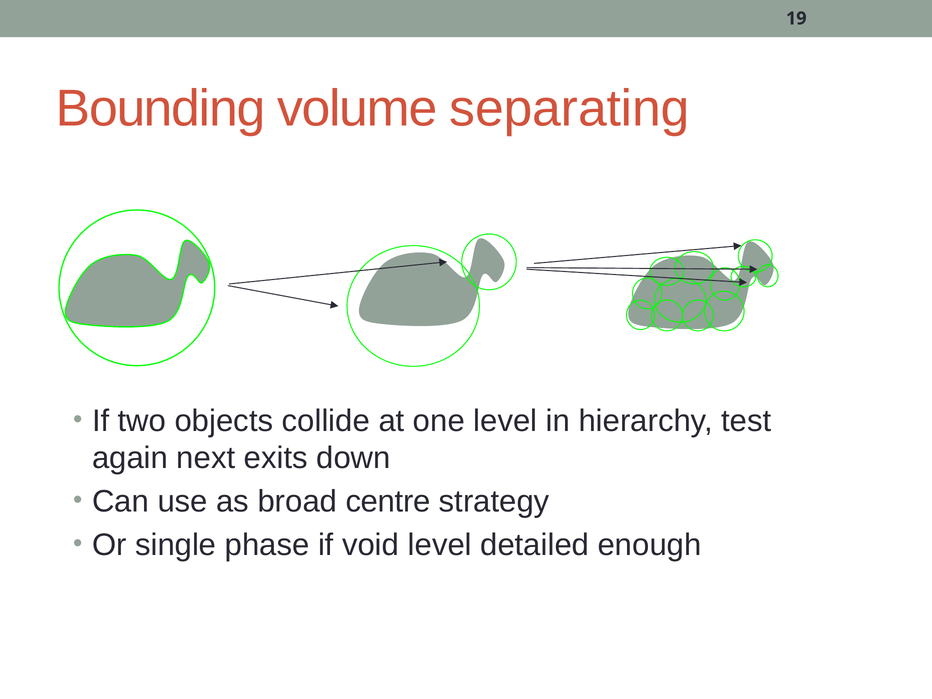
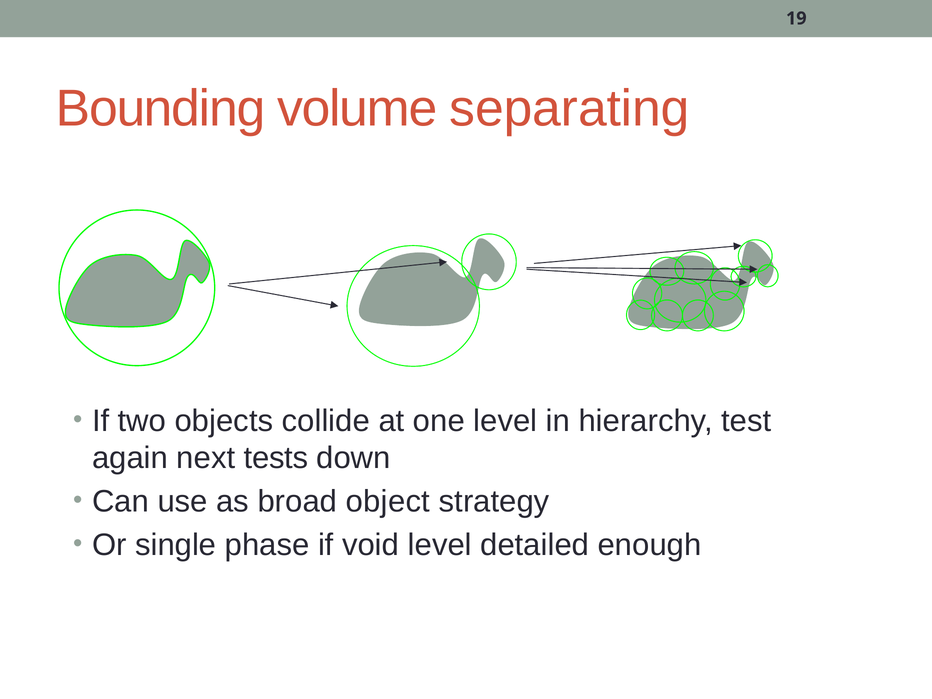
exits: exits -> tests
centre: centre -> object
